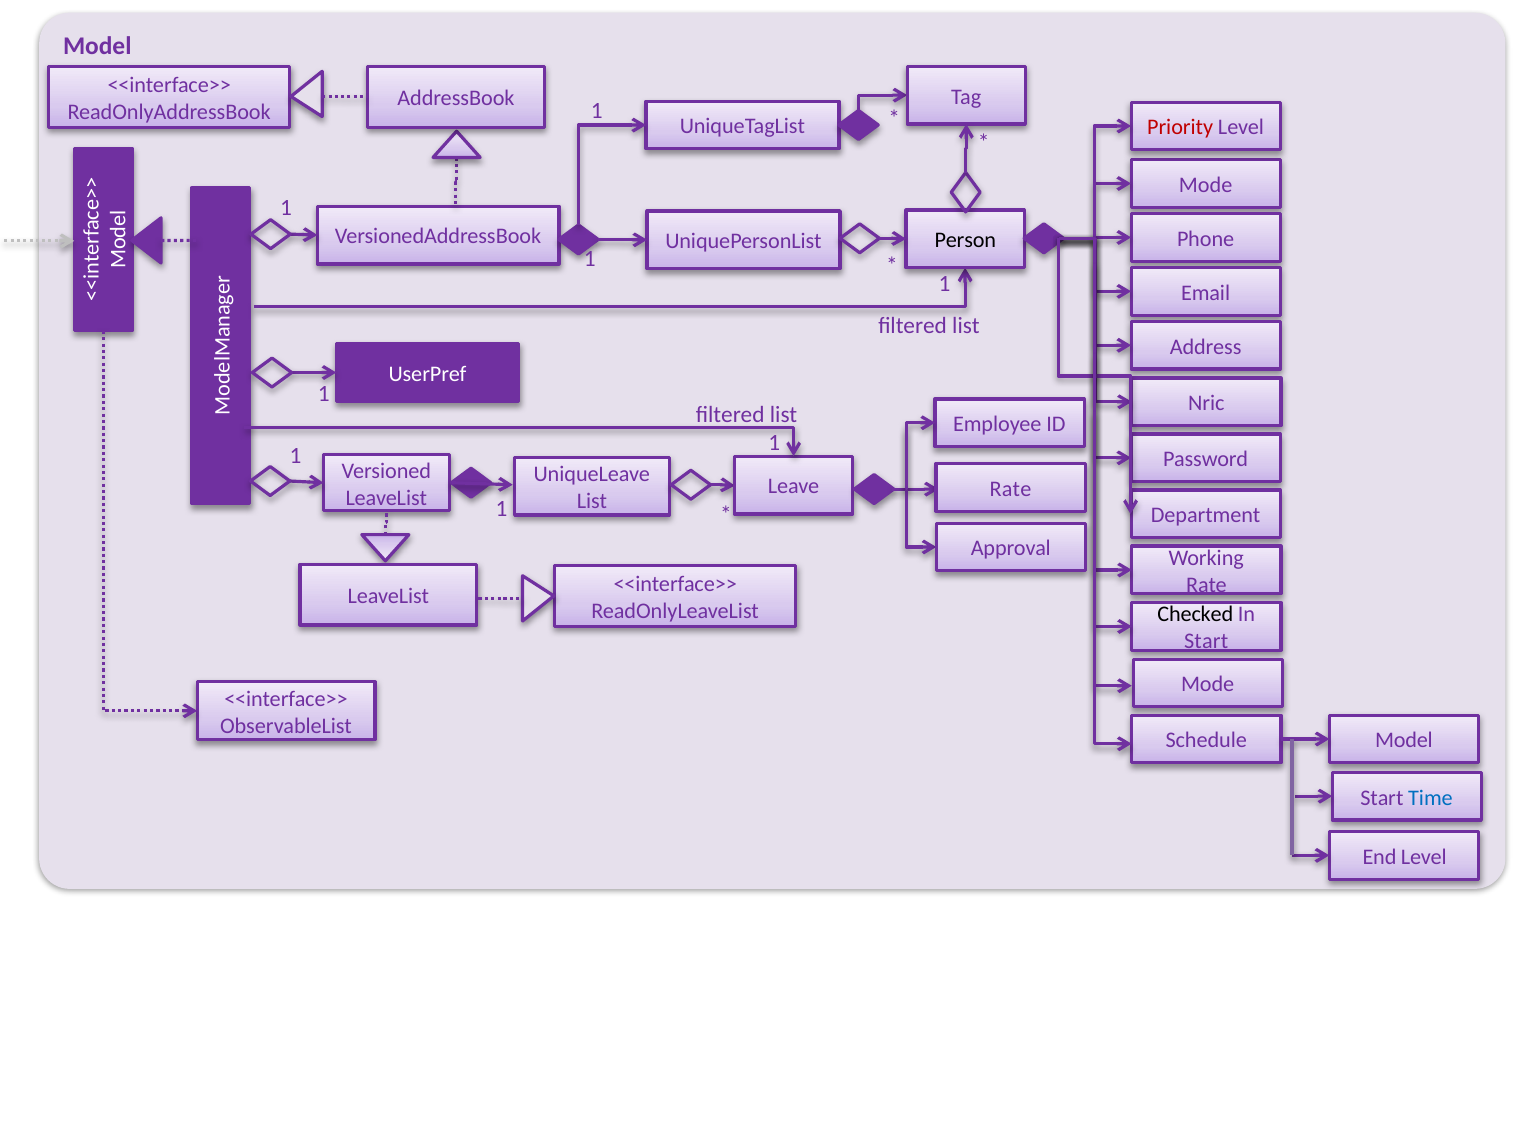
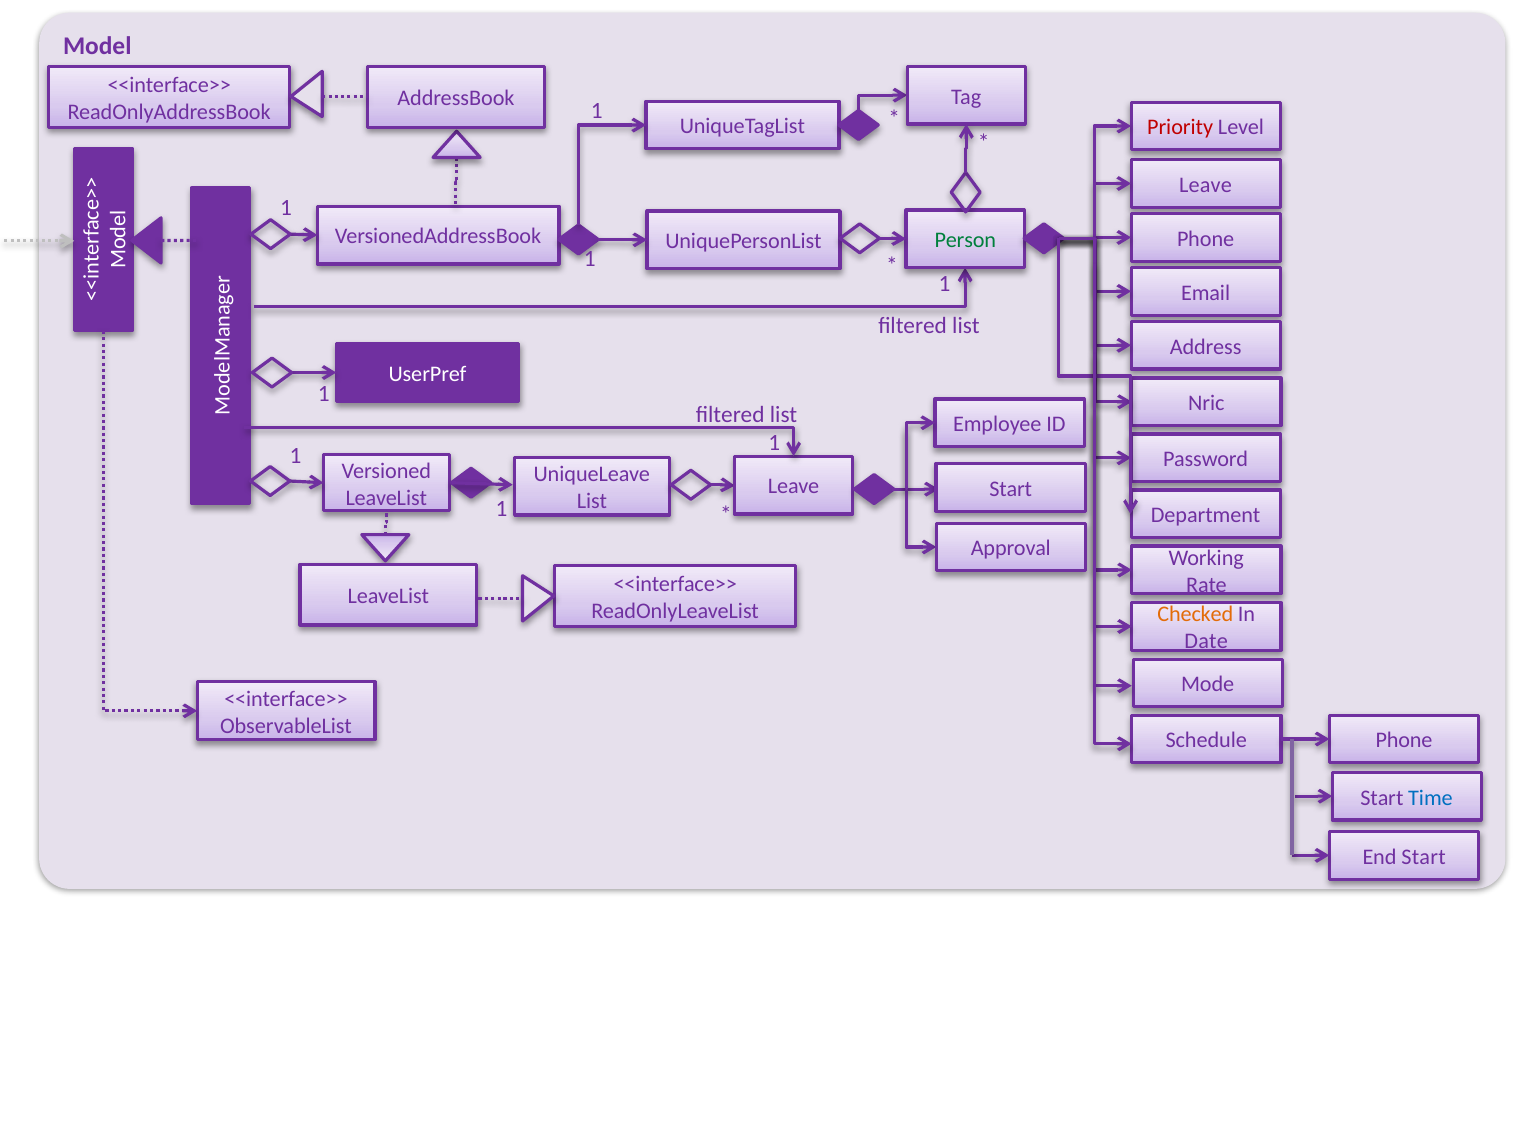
Mode at (1206, 185): Mode -> Leave
Person colour: black -> green
Rate at (1010, 489): Rate -> Start
Checked colour: black -> orange
Start at (1206, 641): Start -> Date
Schedule Model: Model -> Phone
End Level: Level -> Start
